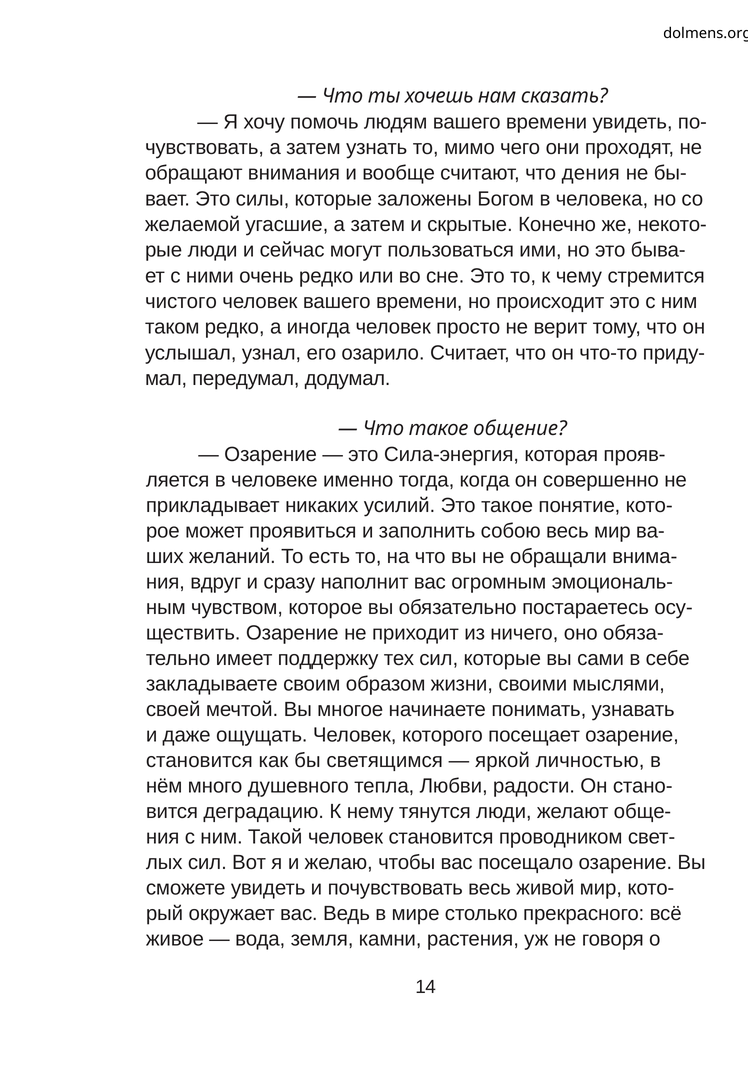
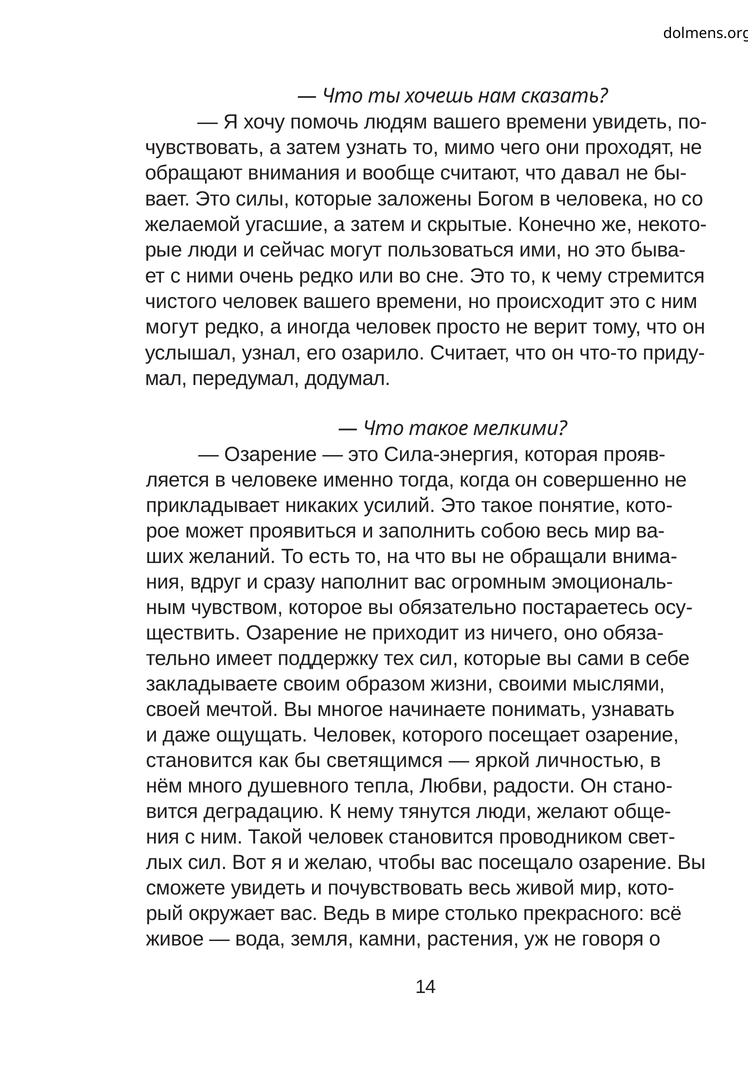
дения: дения -> давал
таком at (172, 327): таком -> могут
общение: общение -> мелкими
